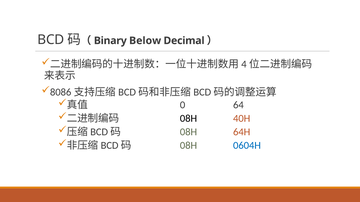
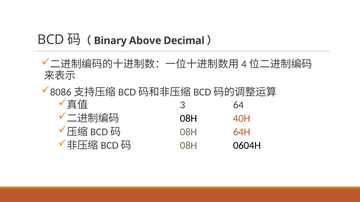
Below: Below -> Above
0: 0 -> 3
0604H colour: blue -> black
